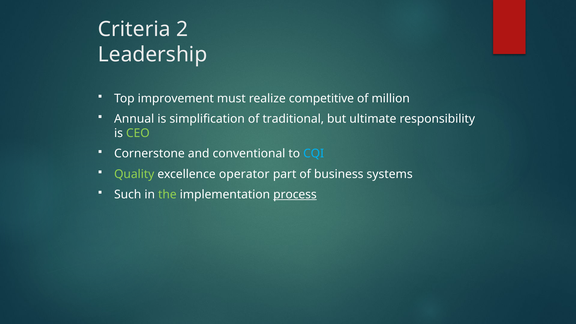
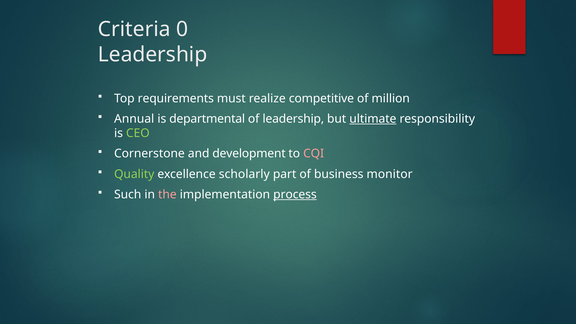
2: 2 -> 0
improvement: improvement -> requirements
simplification: simplification -> departmental
of traditional: traditional -> leadership
ultimate underline: none -> present
conventional: conventional -> development
CQI colour: light blue -> pink
operator: operator -> scholarly
systems: systems -> monitor
the colour: light green -> pink
